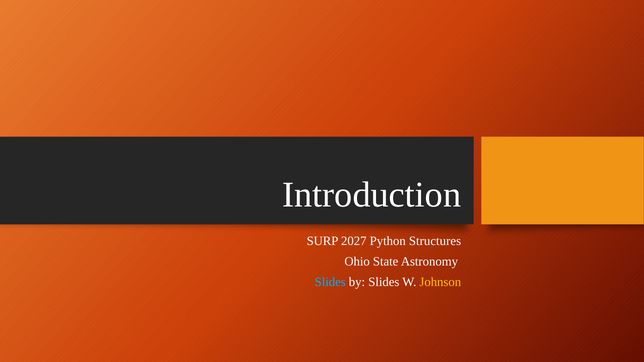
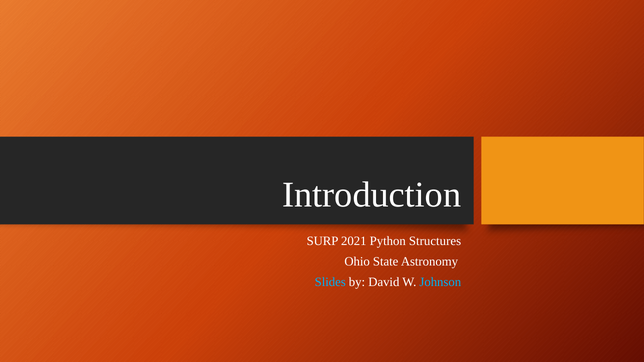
2027: 2027 -> 2021
by Slides: Slides -> David
Johnson colour: yellow -> light blue
